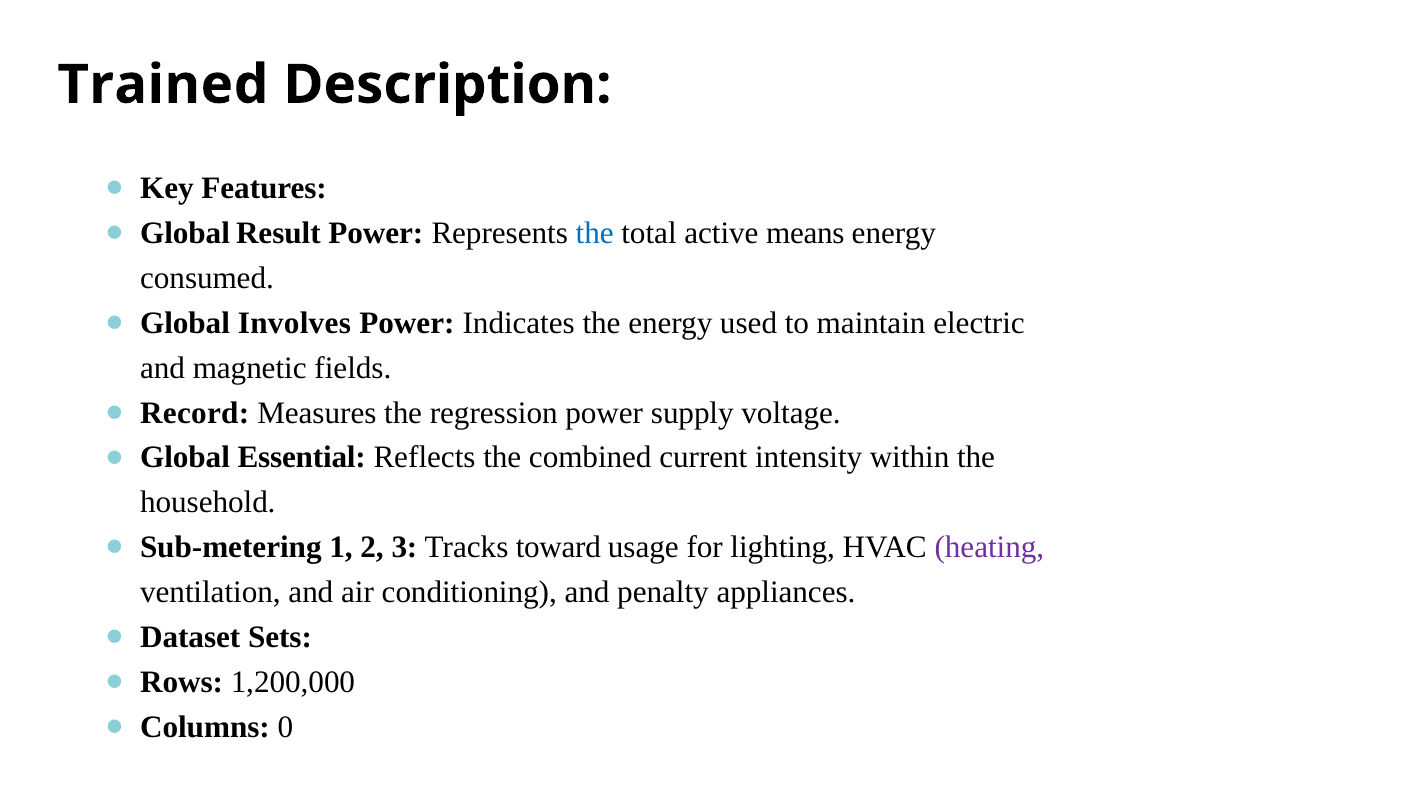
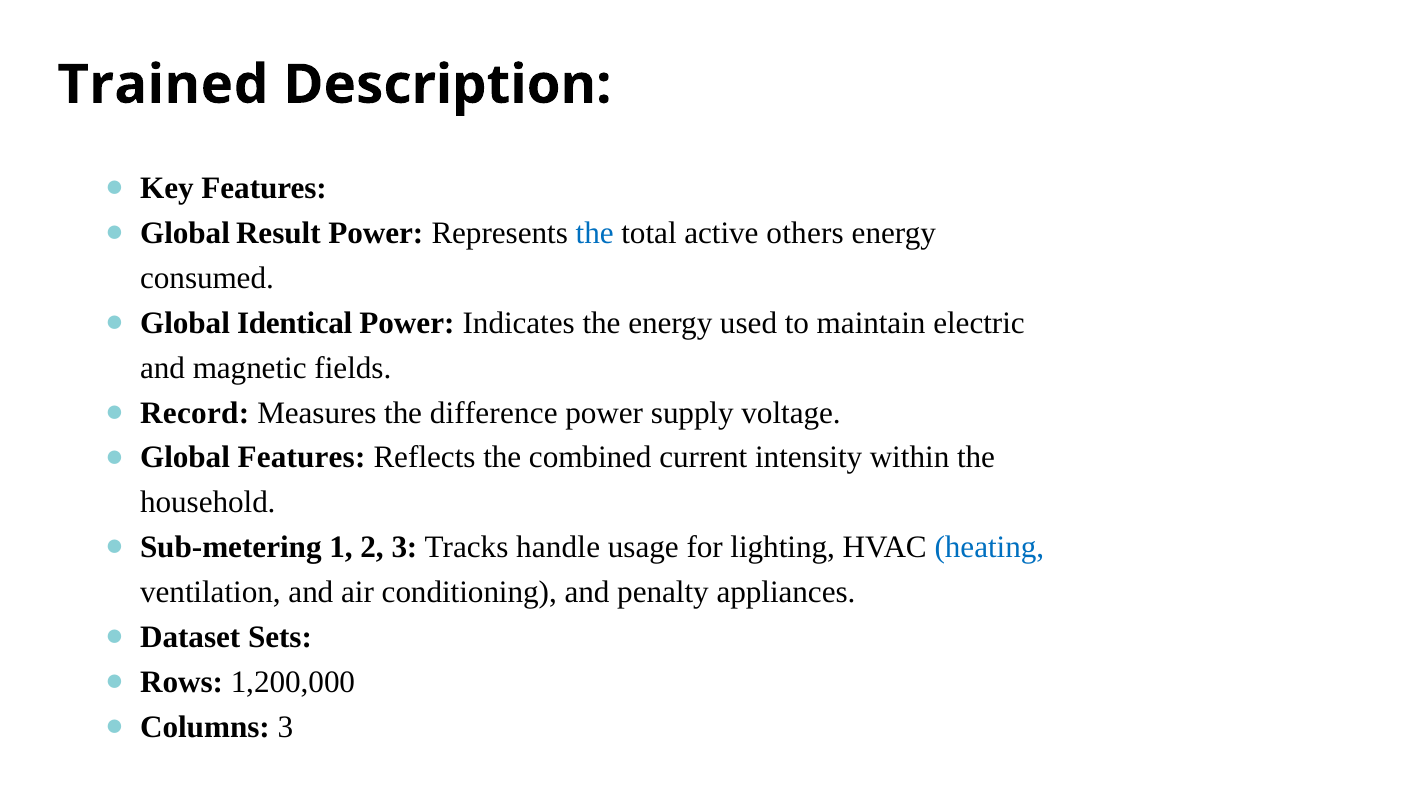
means: means -> others
Involves: Involves -> Identical
regression: regression -> difference
Global Essential: Essential -> Features
toward: toward -> handle
heating colour: purple -> blue
Columns 0: 0 -> 3
